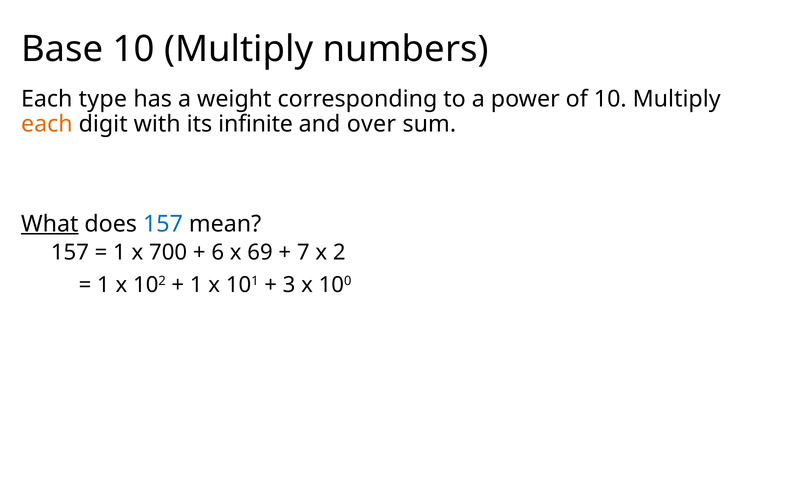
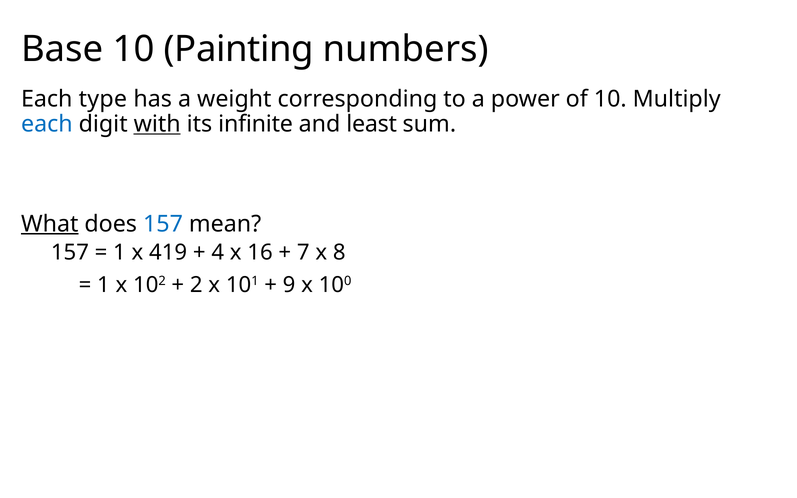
Base 10 Multiply: Multiply -> Painting
each at (47, 124) colour: orange -> blue
with underline: none -> present
over: over -> least
700: 700 -> 419
6: 6 -> 4
69: 69 -> 16
2: 2 -> 8
1 at (196, 285): 1 -> 2
3: 3 -> 9
